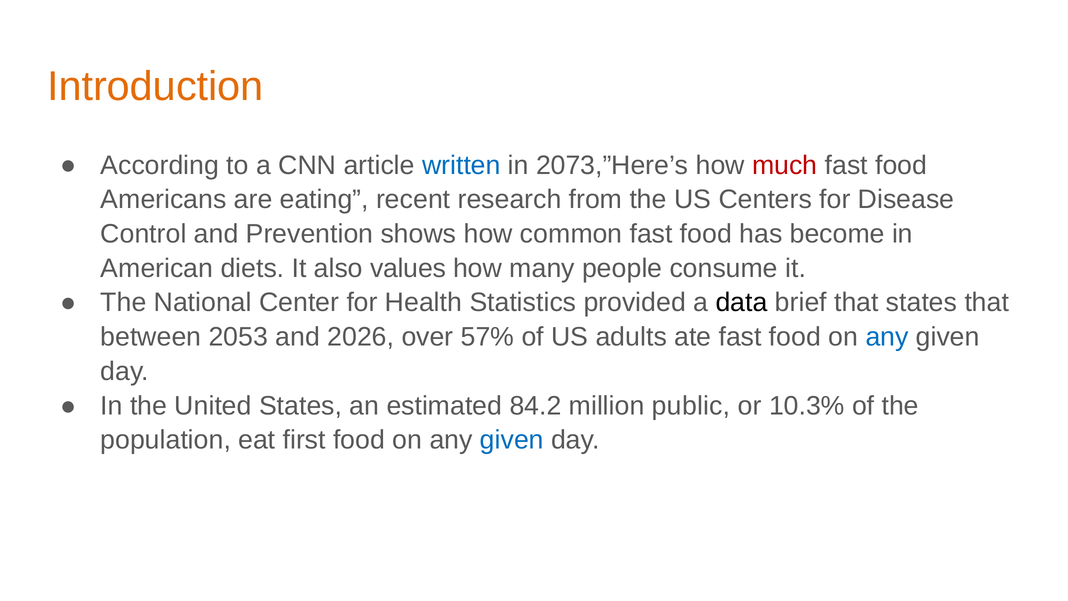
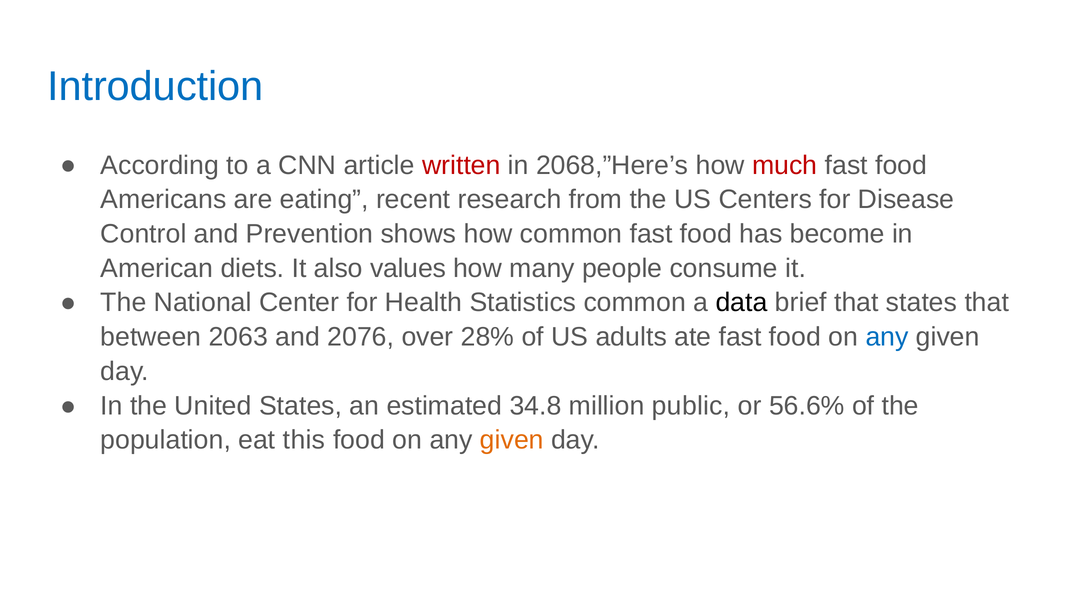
Introduction colour: orange -> blue
written colour: blue -> red
2073,”Here’s: 2073,”Here’s -> 2068,”Here’s
Statistics provided: provided -> common
2053: 2053 -> 2063
2026: 2026 -> 2076
57%: 57% -> 28%
84.2: 84.2 -> 34.8
10.3%: 10.3% -> 56.6%
first: first -> this
given at (512, 440) colour: blue -> orange
